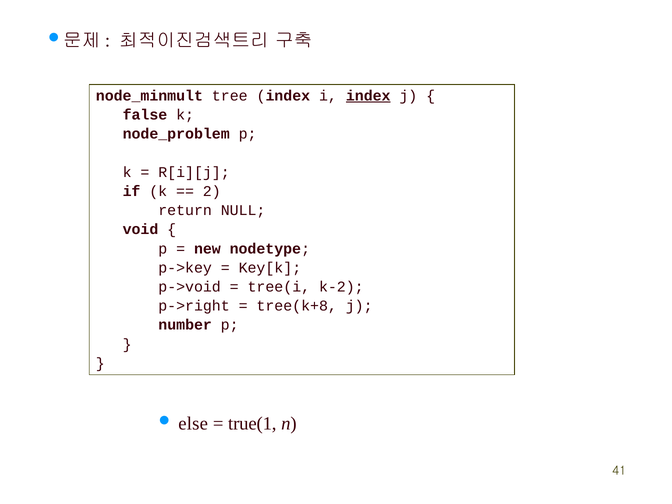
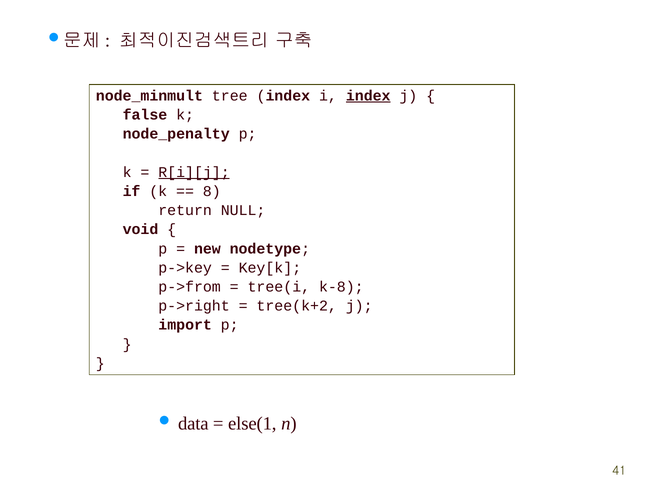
node_problem: node_problem -> node_penalty
R[i][j underline: none -> present
2: 2 -> 8
p->void: p->void -> p->from
k-2: k-2 -> k-8
tree(k+8: tree(k+8 -> tree(k+2
number: number -> import
else: else -> data
true(1: true(1 -> else(1
